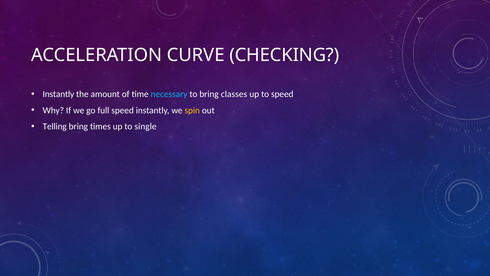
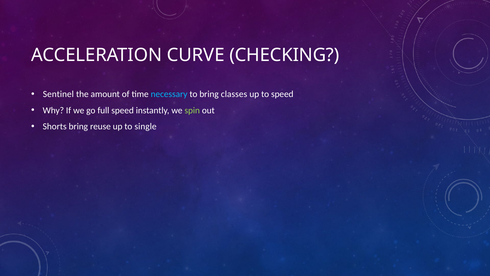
Instantly at (58, 94): Instantly -> Sentinel
spin colour: yellow -> light green
Telling: Telling -> Shorts
times: times -> reuse
